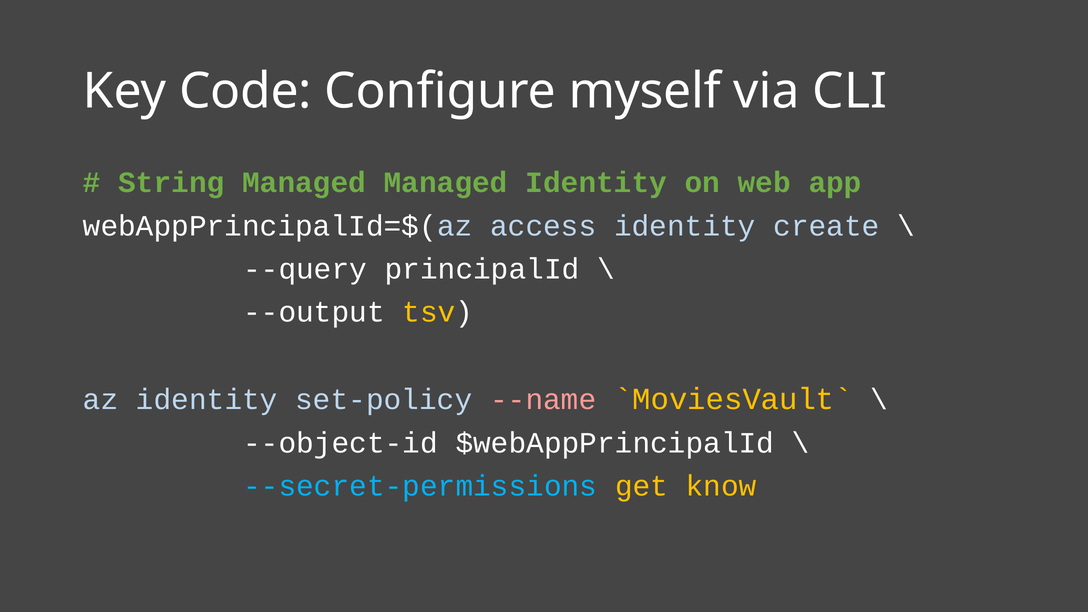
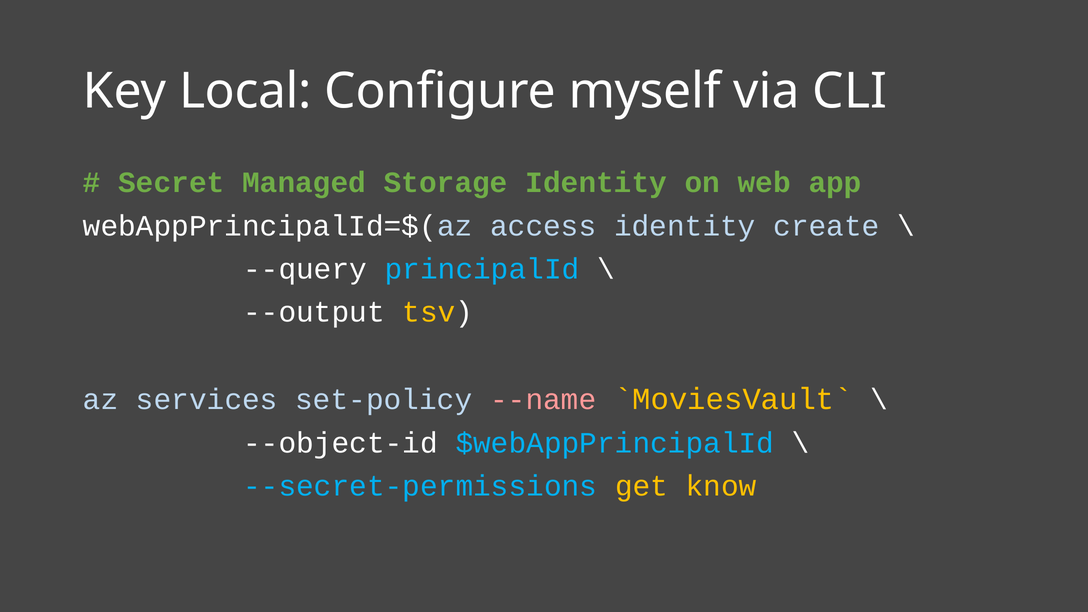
Code: Code -> Local
String: String -> Secret
Managed Managed: Managed -> Storage
principalId colour: white -> light blue
az identity: identity -> services
$webAppPrincipalId colour: white -> light blue
